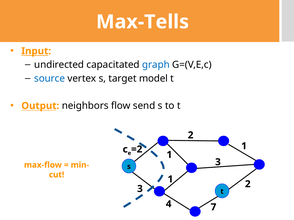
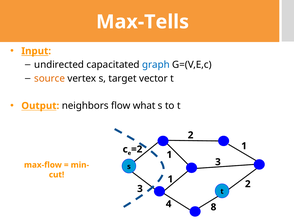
source colour: blue -> orange
model: model -> vector
send: send -> what
7: 7 -> 8
